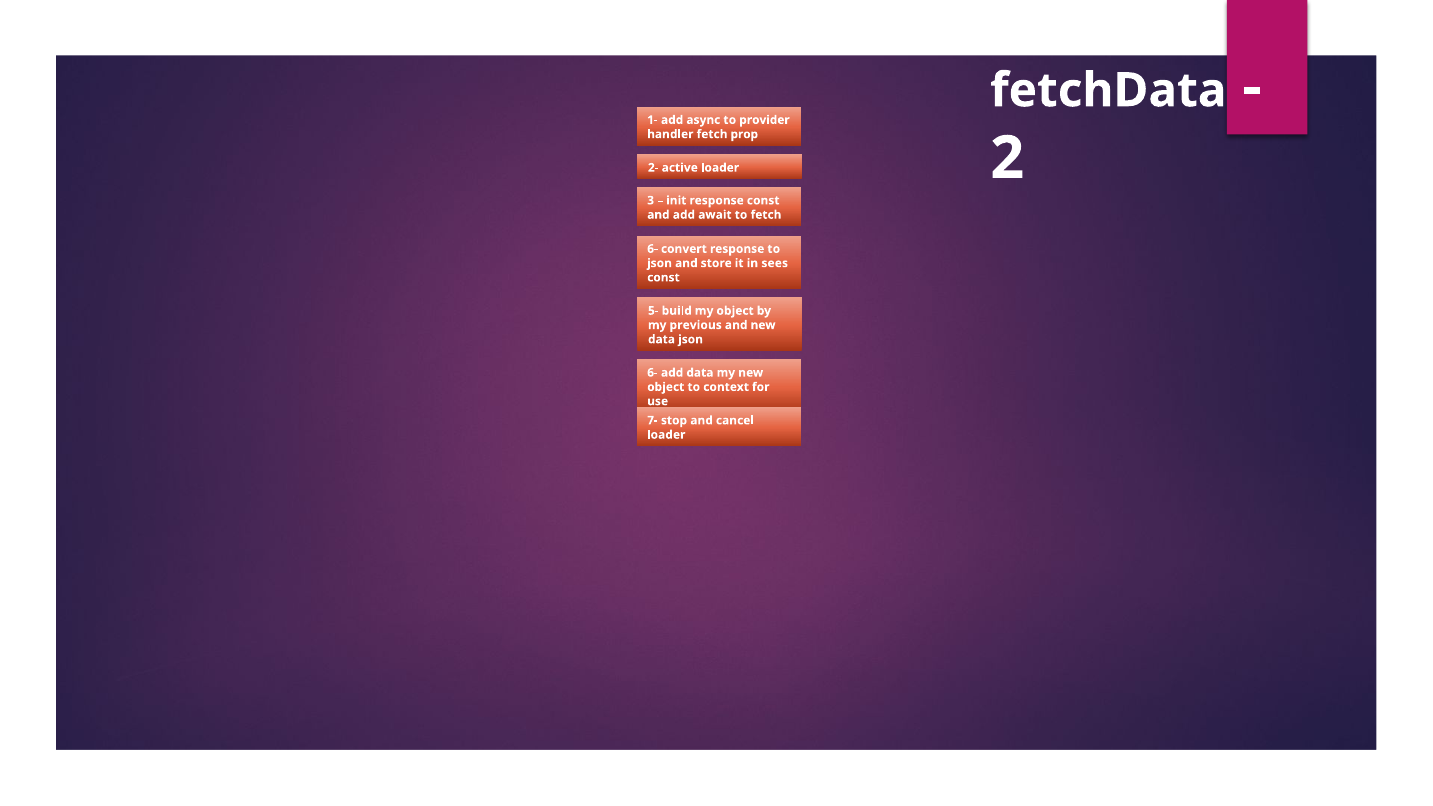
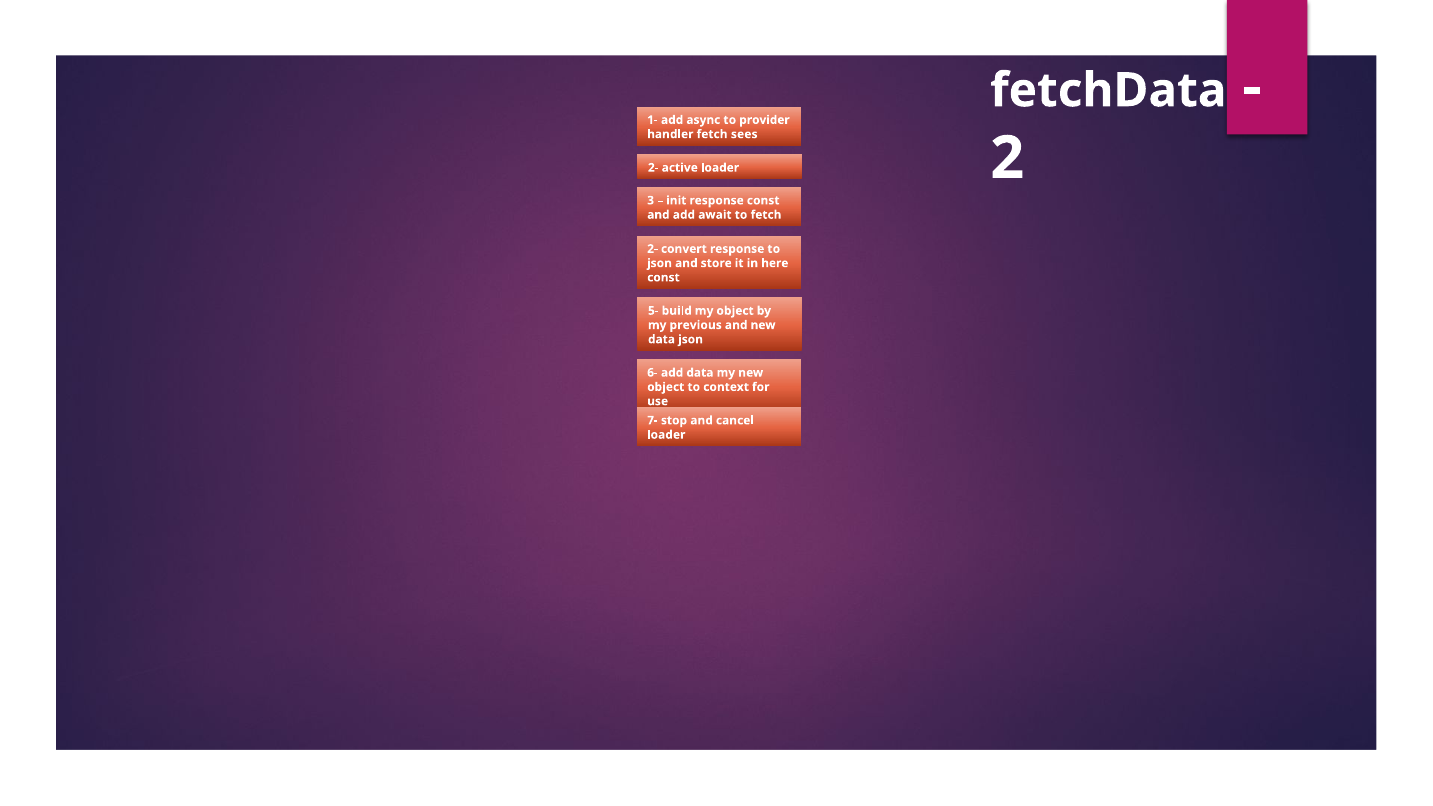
prop: prop -> sees
6- at (653, 249): 6- -> 2-
sees: sees -> here
